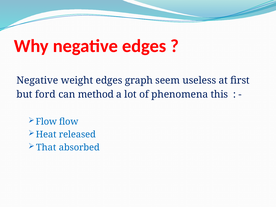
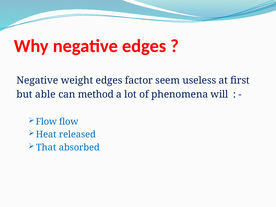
graph: graph -> factor
ford: ford -> able
this: this -> will
